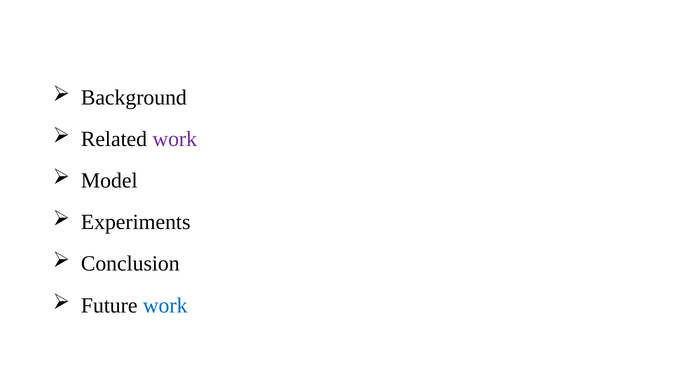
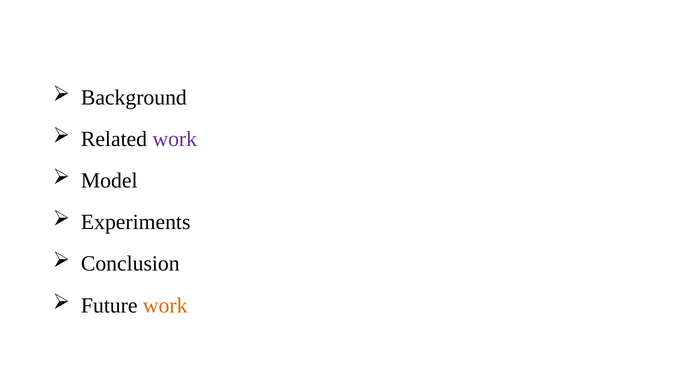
work at (165, 306) colour: blue -> orange
